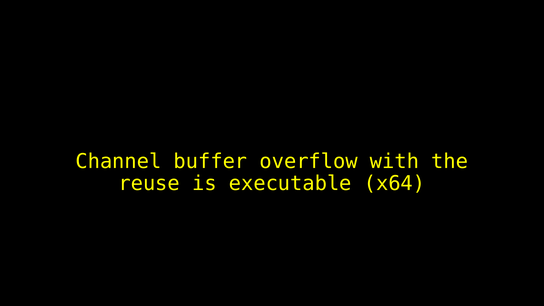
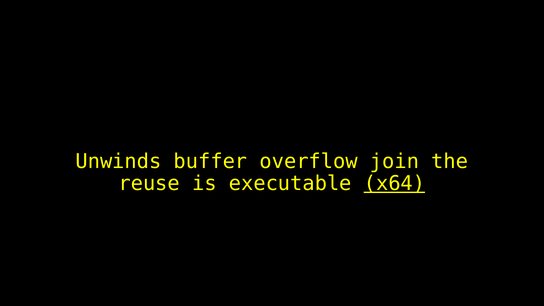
Channel: Channel -> Unwinds
with: with -> join
x64 underline: none -> present
